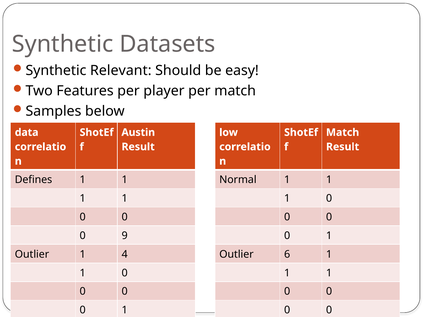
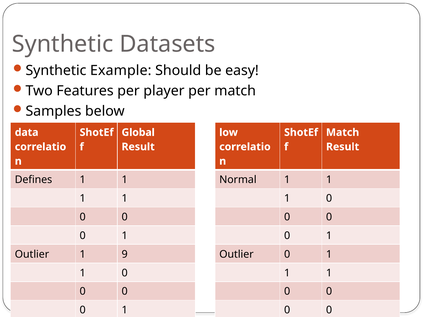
Relevant: Relevant -> Example
Austin: Austin -> Global
9 at (125, 236): 9 -> 1
4: 4 -> 9
Outlier 6: 6 -> 0
